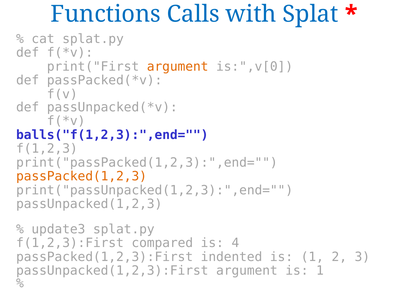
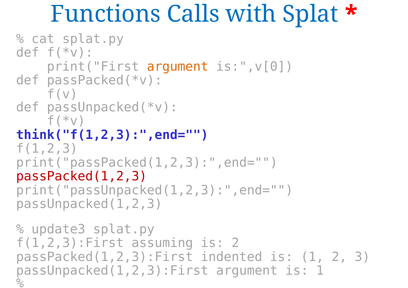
balls("f(1,2,3):",end=: balls("f(1,2,3):",end= -> think("f(1,2,3):",end=
passPacked(1,2,3 colour: orange -> red
compared: compared -> assuming
is 4: 4 -> 2
